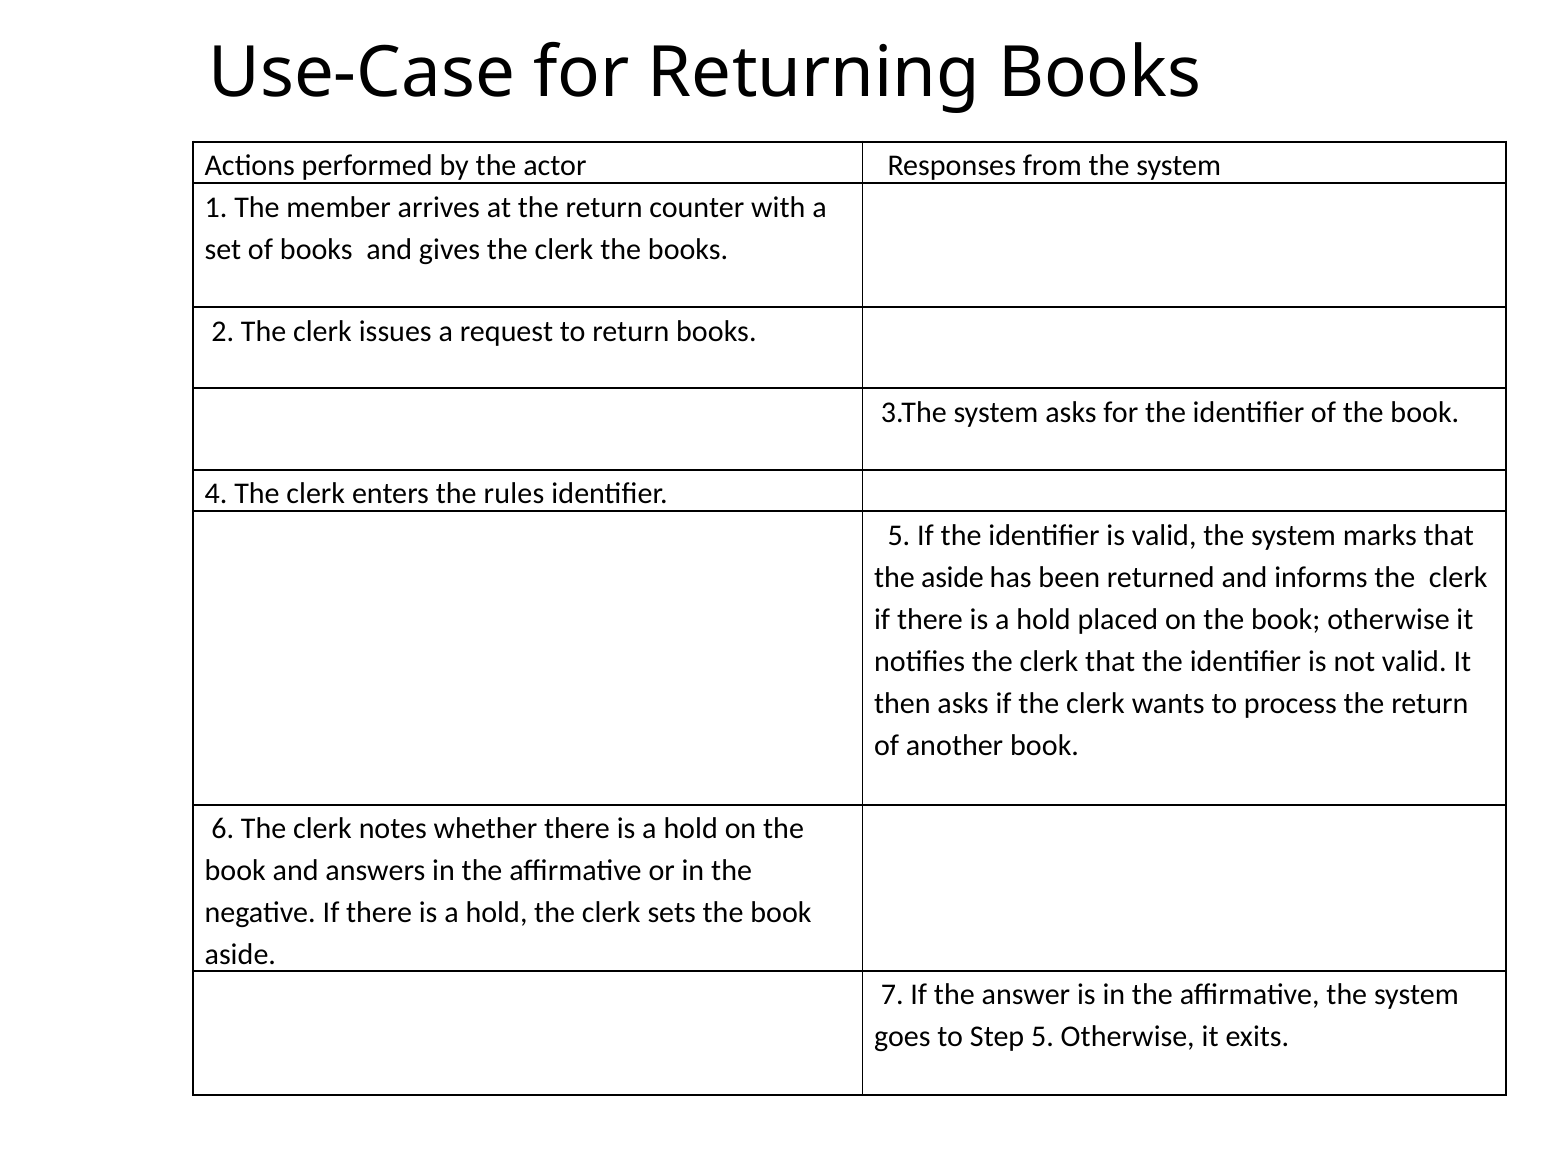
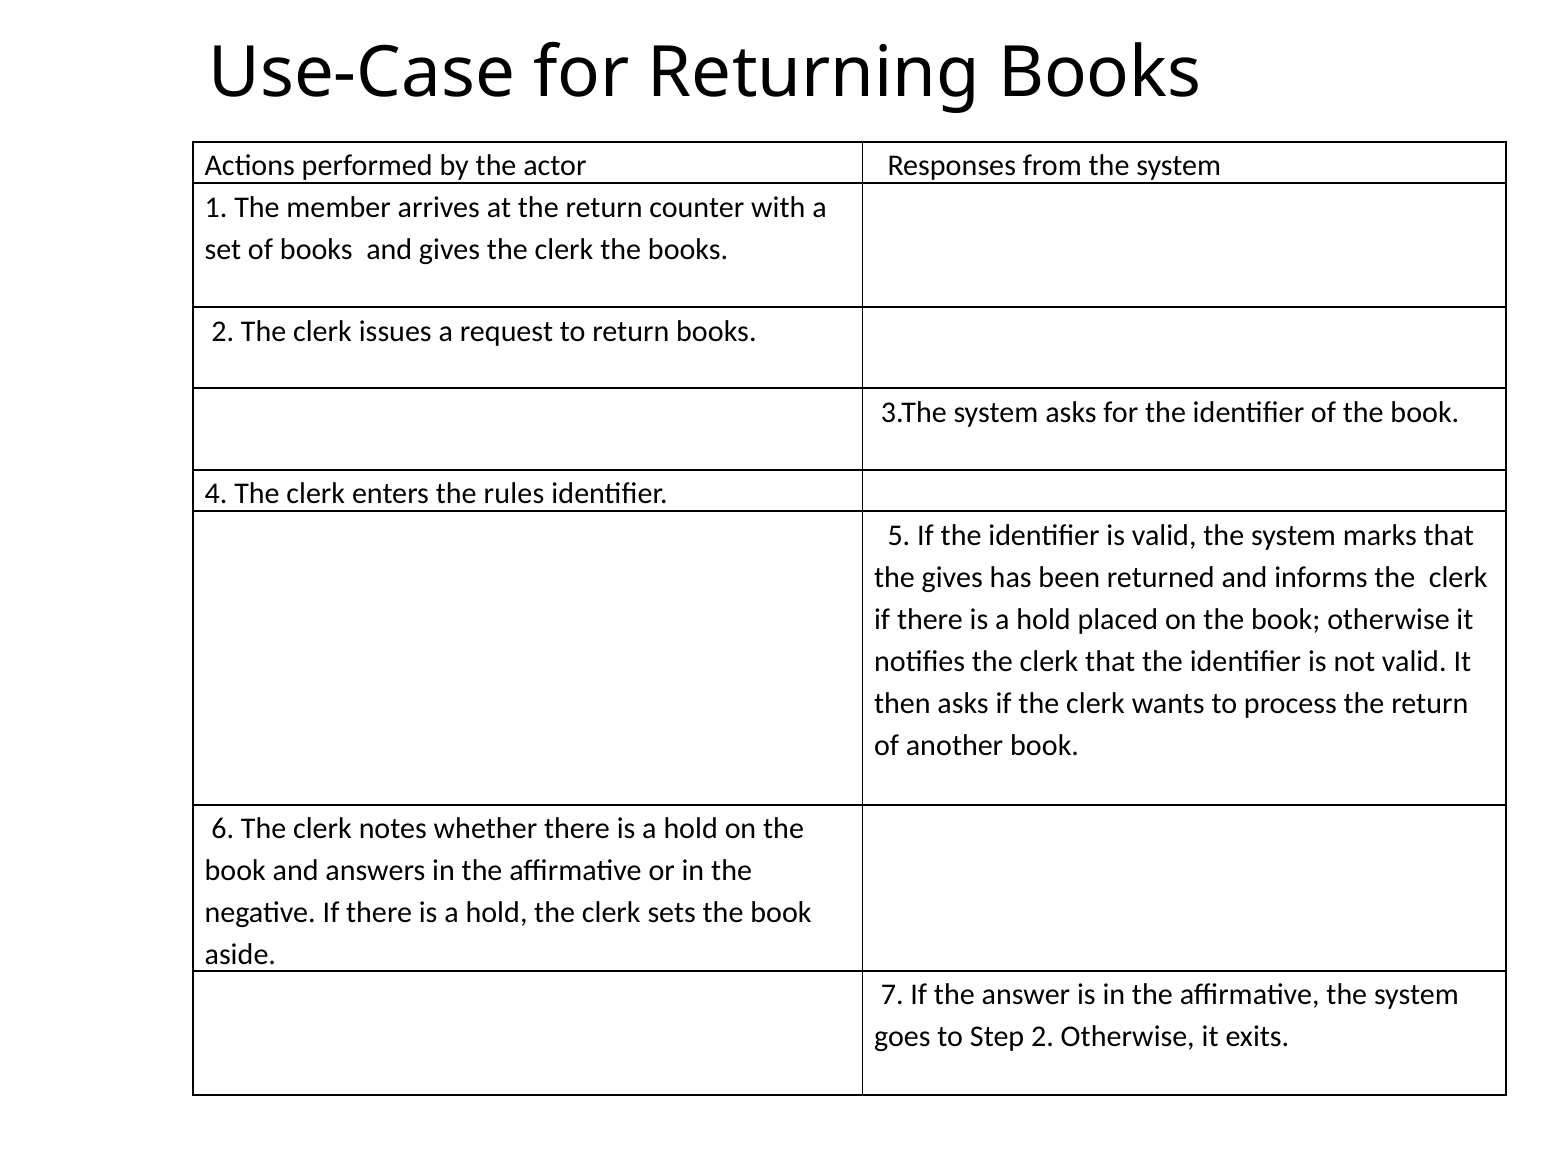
the aside: aside -> gives
Step 5: 5 -> 2
